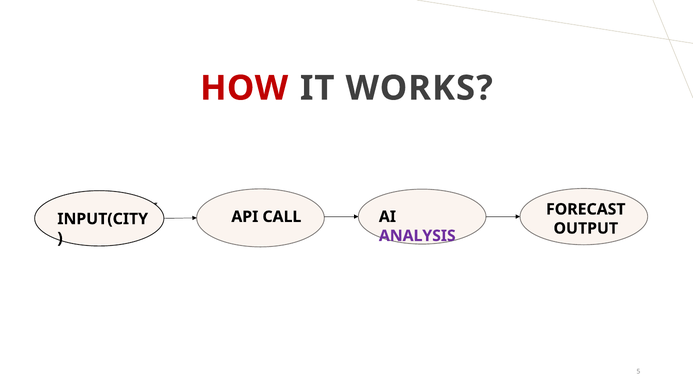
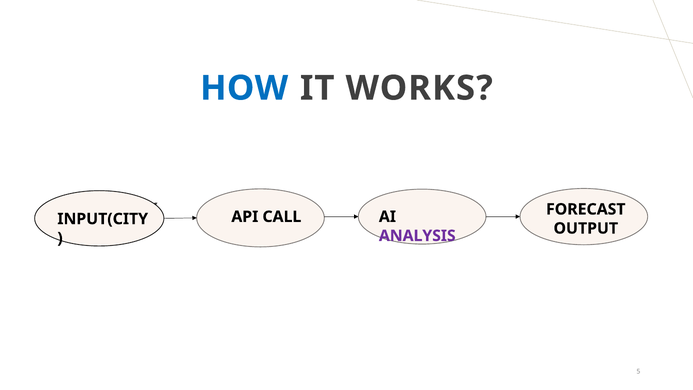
HOW colour: red -> blue
